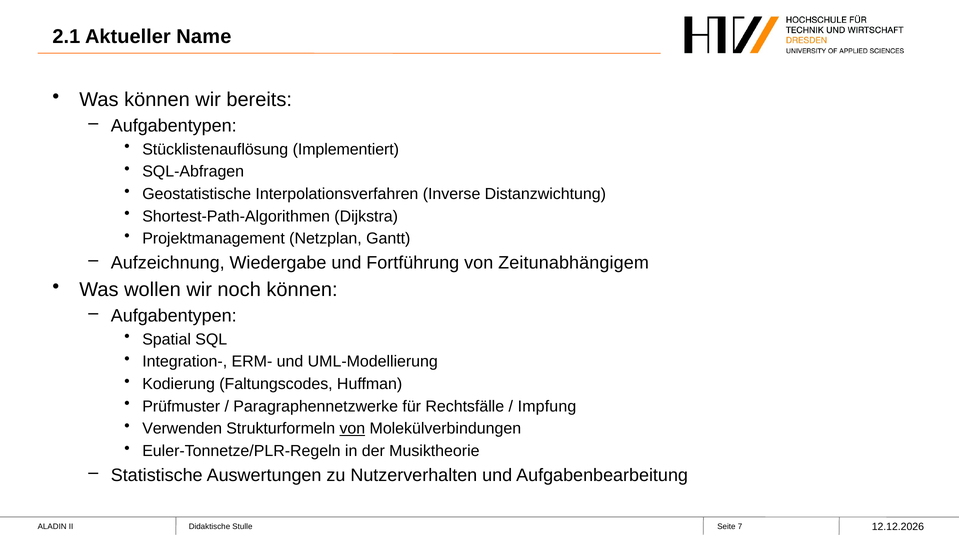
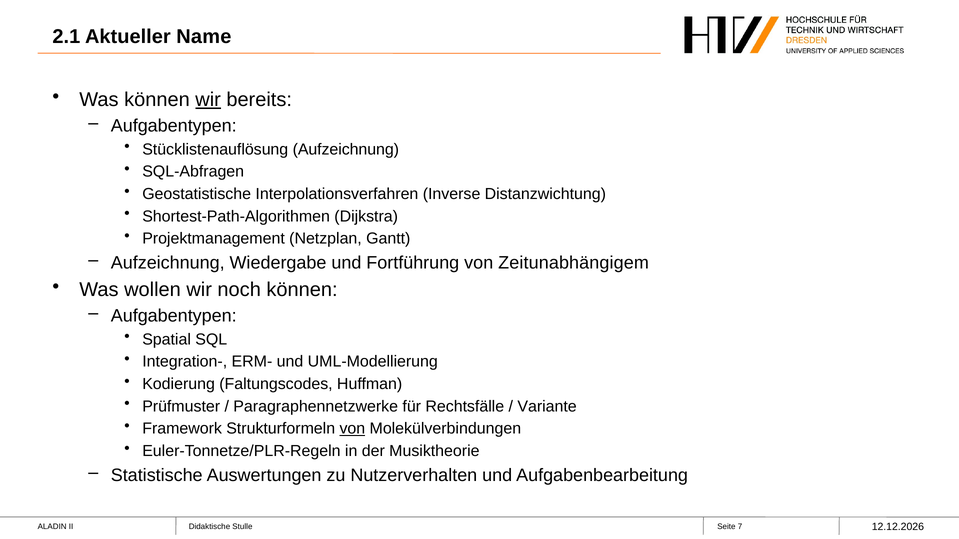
wir at (208, 100) underline: none -> present
Stücklistenauflösung Implementiert: Implementiert -> Aufzeichnung
Impfung: Impfung -> Variante
Verwenden: Verwenden -> Framework
